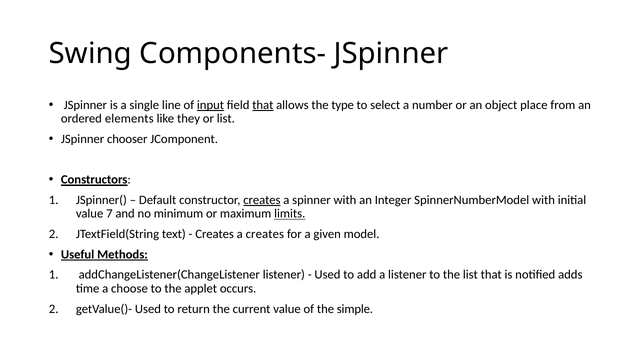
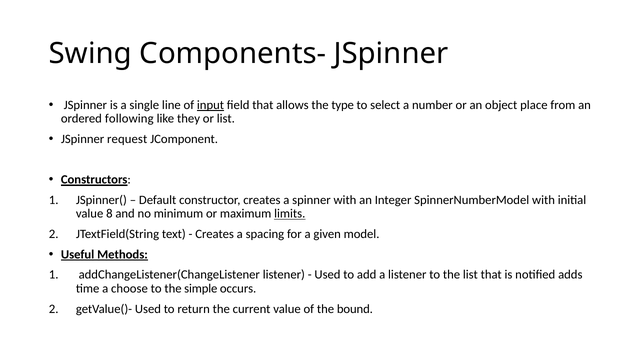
that at (263, 105) underline: present -> none
elements: elements -> following
chooser: chooser -> request
creates at (262, 200) underline: present -> none
7: 7 -> 8
a creates: creates -> spacing
applet: applet -> simple
simple: simple -> bound
